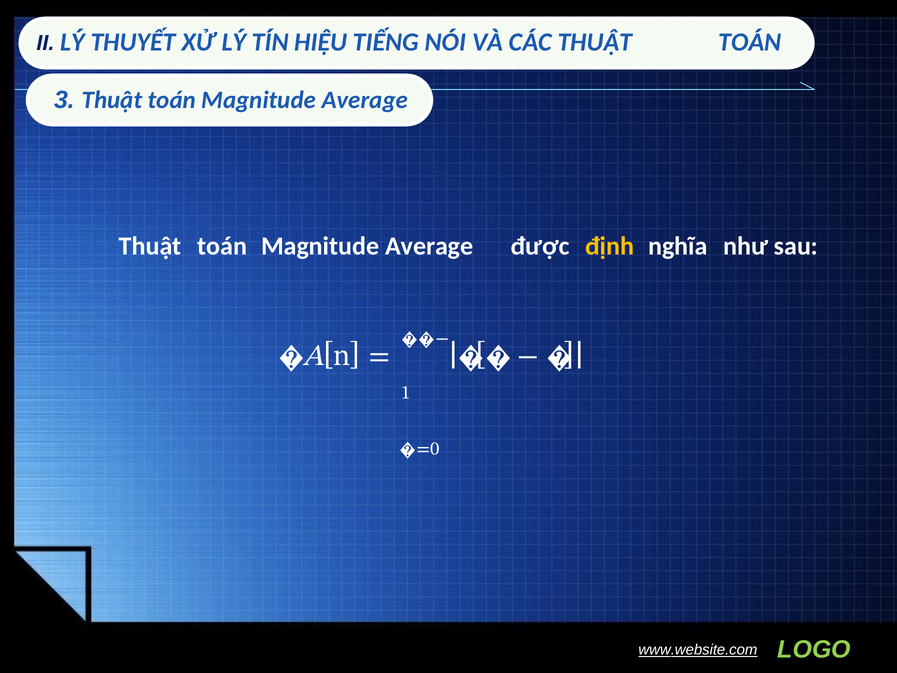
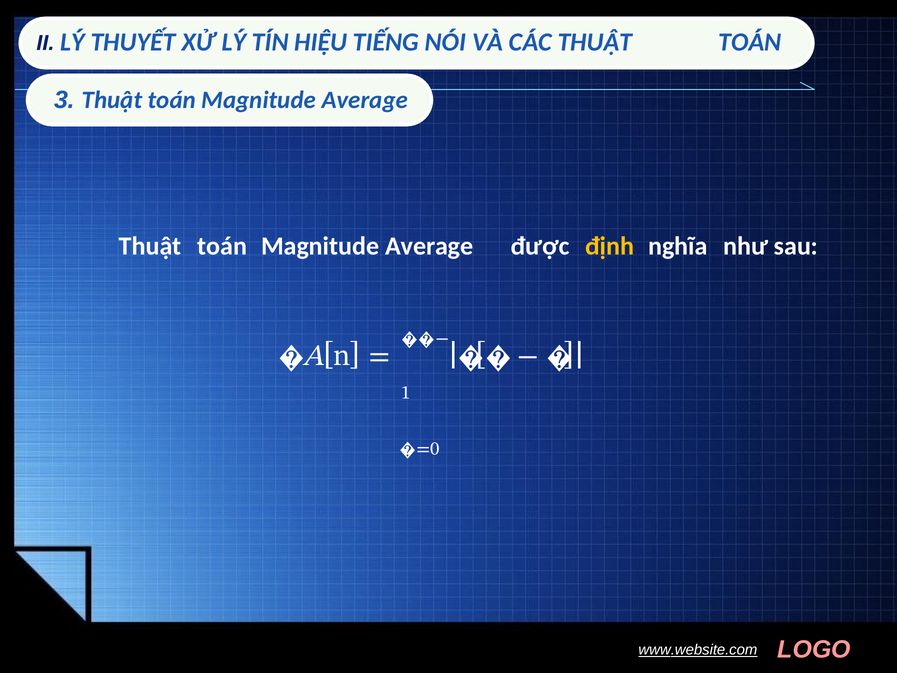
LOGO colour: light green -> pink
